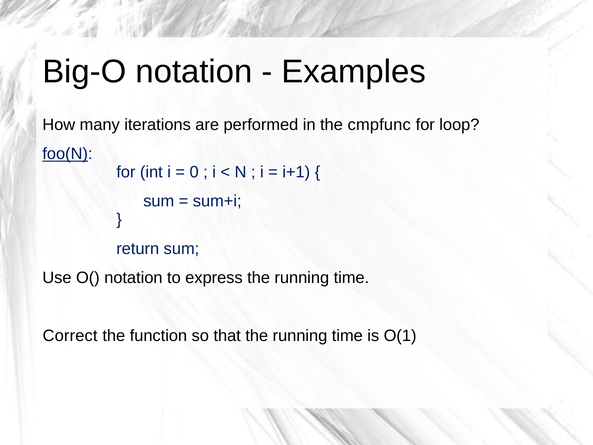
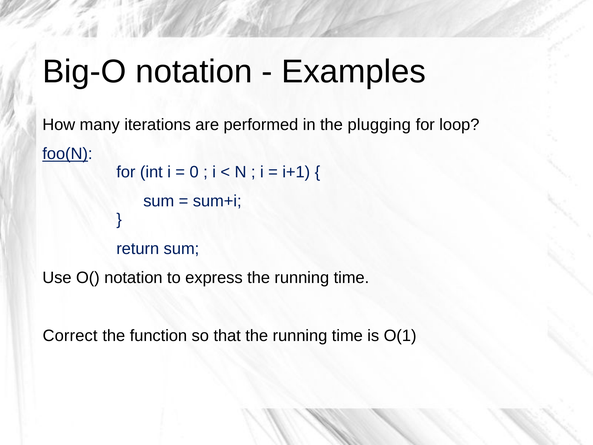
cmpfunc: cmpfunc -> plugging
